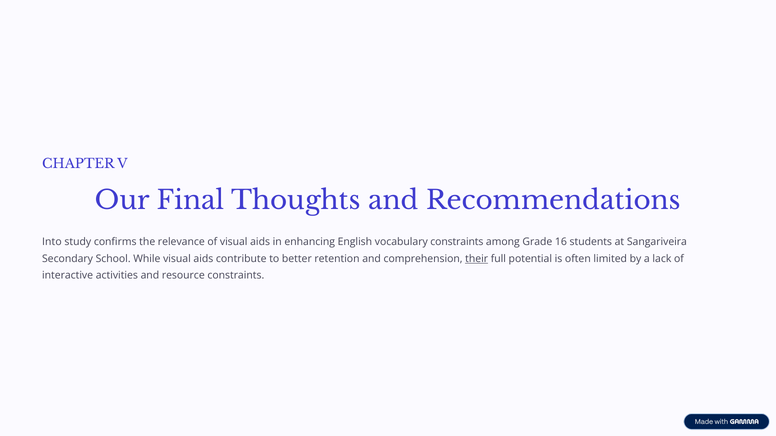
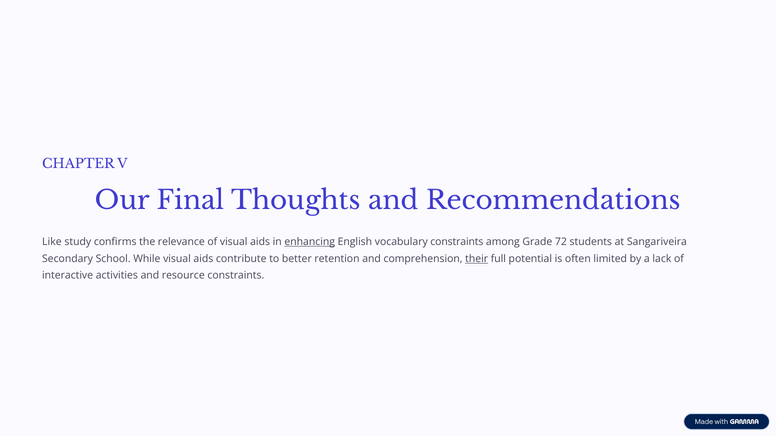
Into: Into -> Like
enhancing underline: none -> present
16: 16 -> 72
